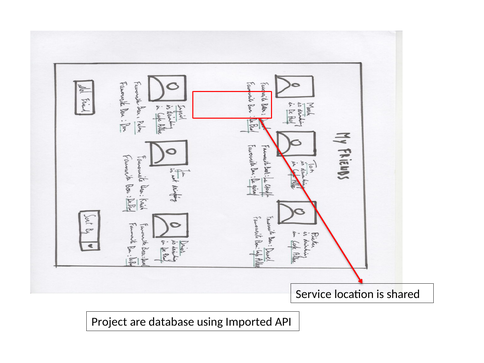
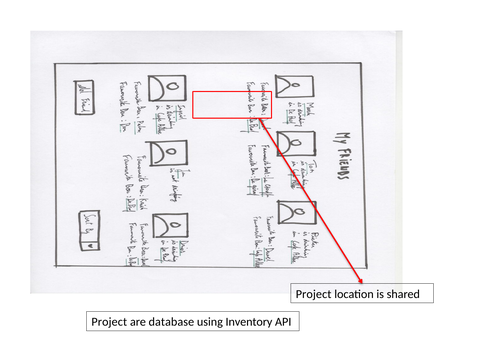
Service at (314, 294): Service -> Project
Imported: Imported -> Inventory
